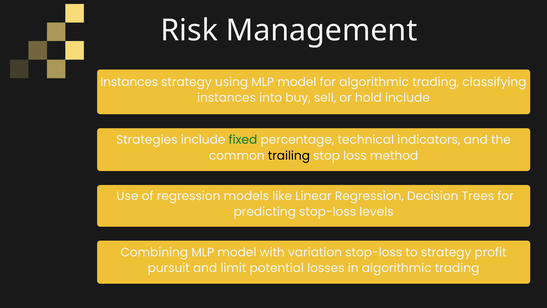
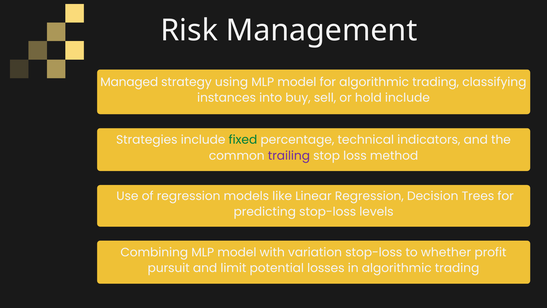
Instances at (129, 82): Instances -> Managed
trailing colour: black -> purple
to strategy: strategy -> whether
